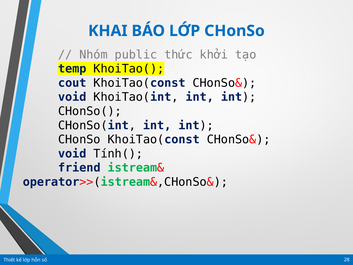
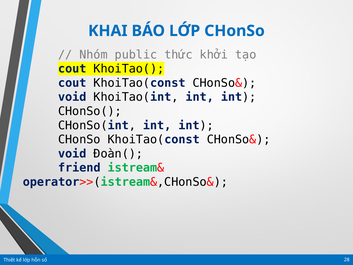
temp at (72, 69): temp -> cout
Tính(: Tính( -> Đoàn(
